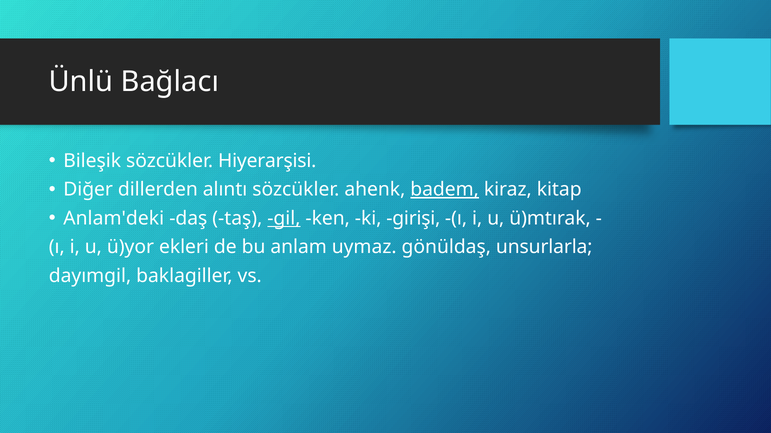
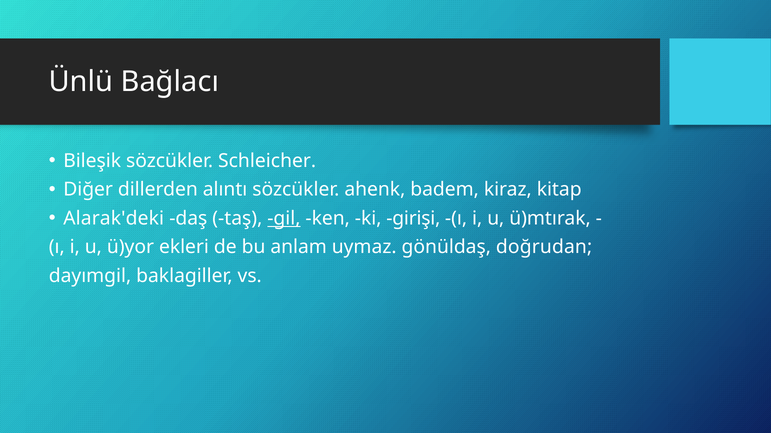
Hiyerarşisi: Hiyerarşisi -> Schleicher
badem underline: present -> none
Anlam'deki: Anlam'deki -> Alarak'deki
unsurlarla: unsurlarla -> doğrudan
